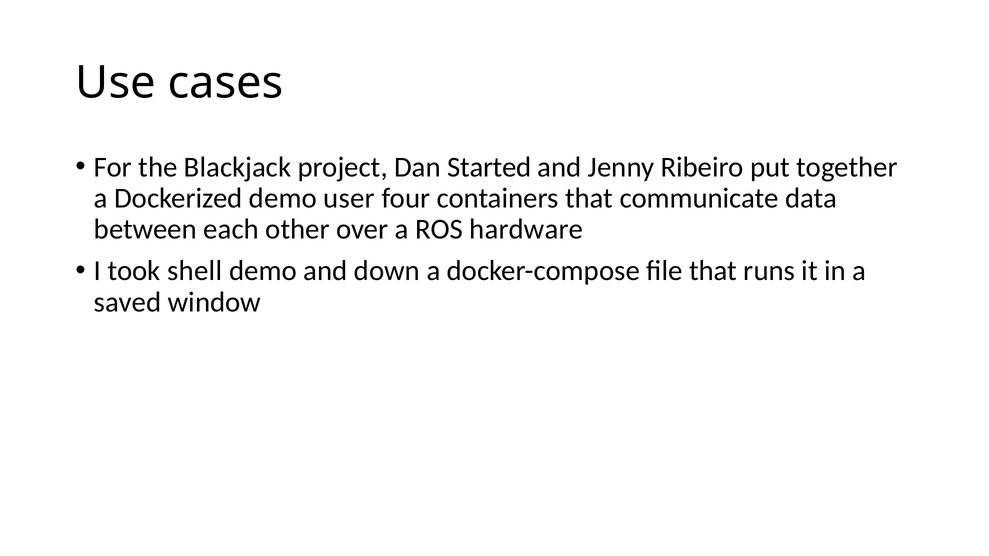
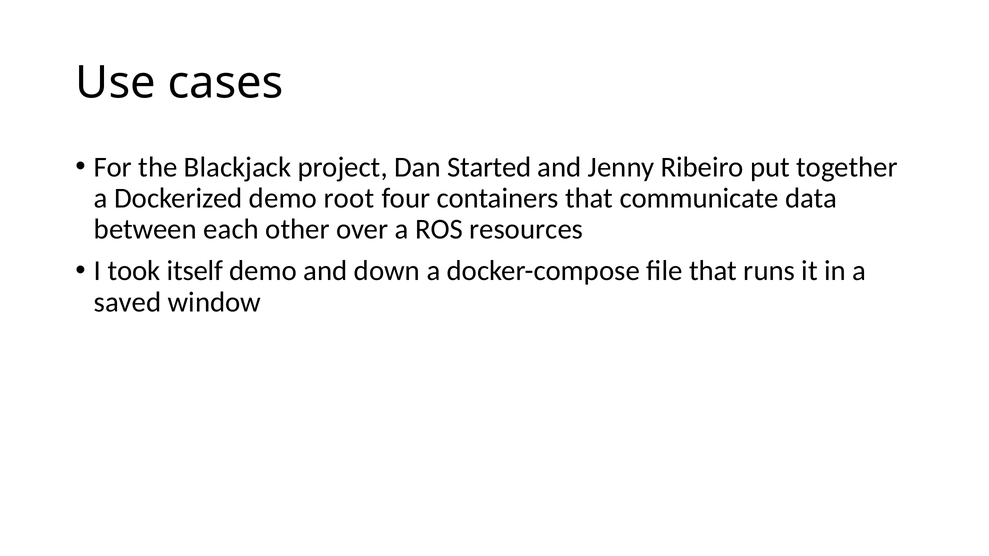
user: user -> root
hardware: hardware -> resources
shell: shell -> itself
